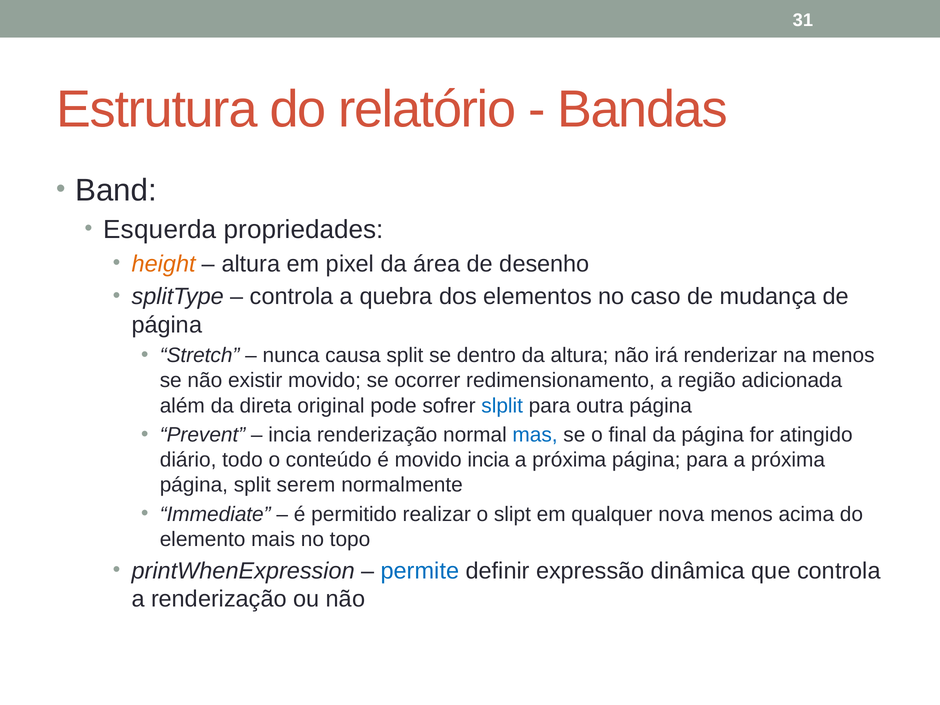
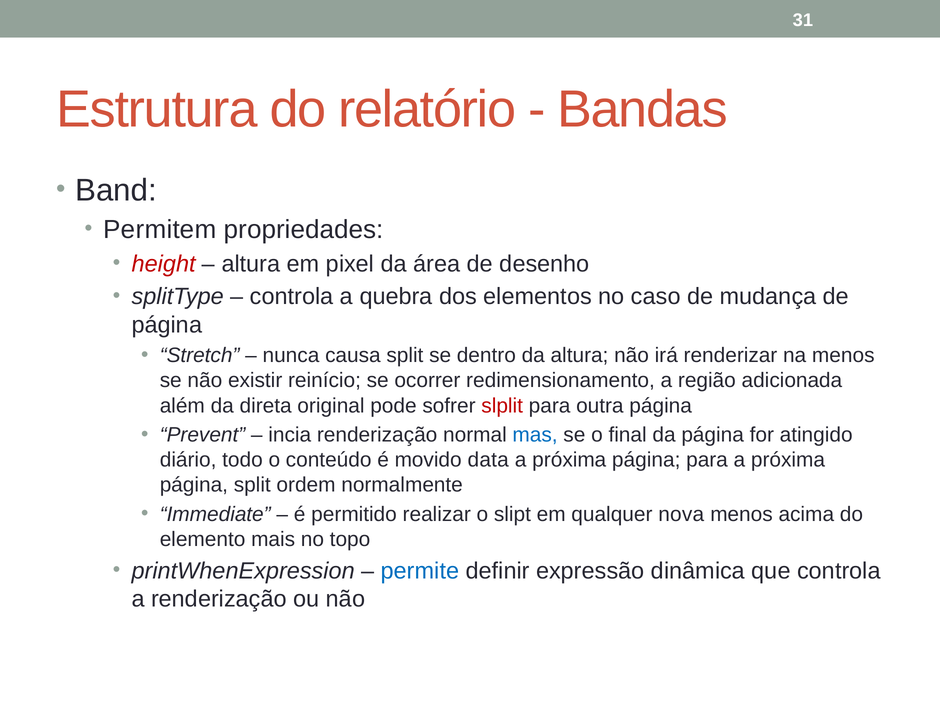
Esquerda: Esquerda -> Permitem
height colour: orange -> red
existir movido: movido -> reinício
slplit colour: blue -> red
movido incia: incia -> data
serem: serem -> ordem
